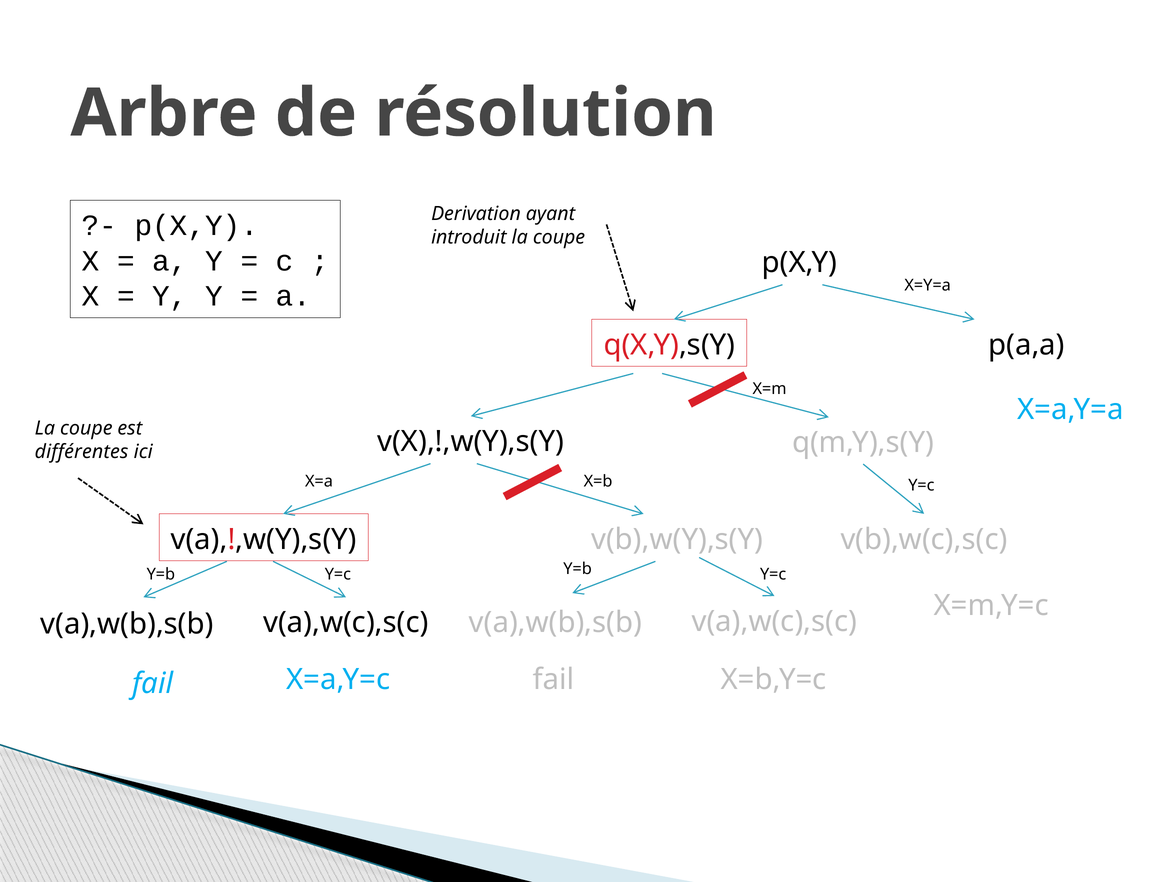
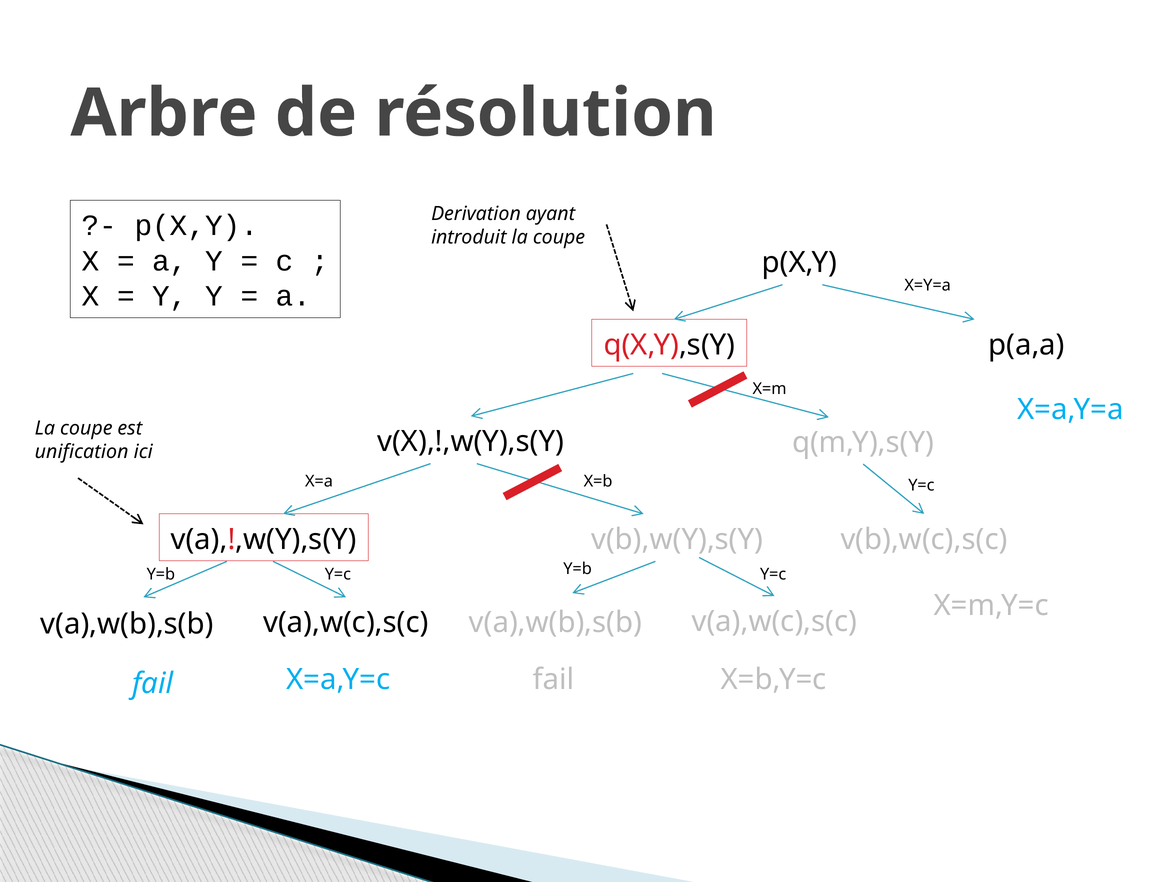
différentes: différentes -> unification
